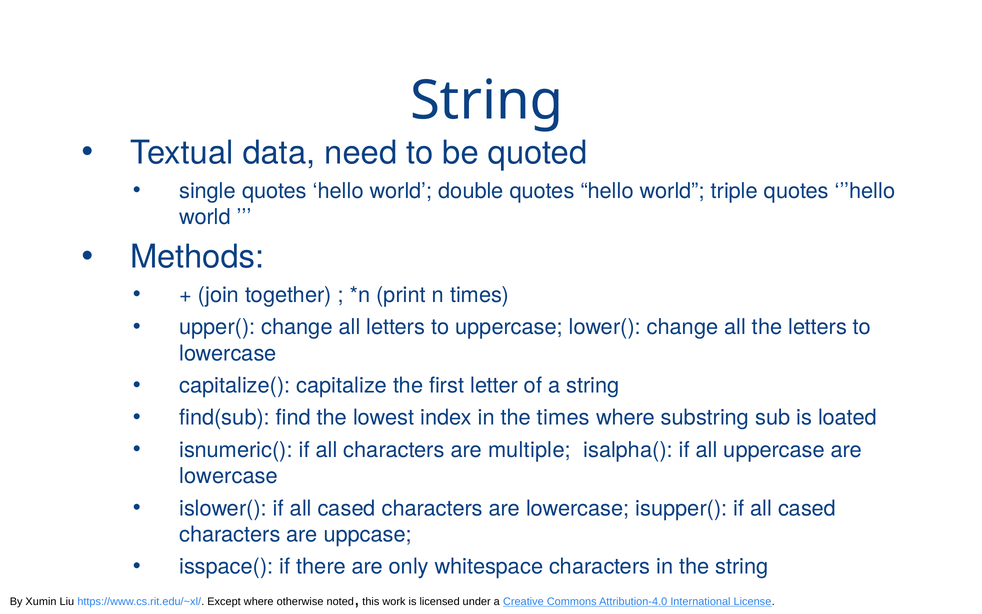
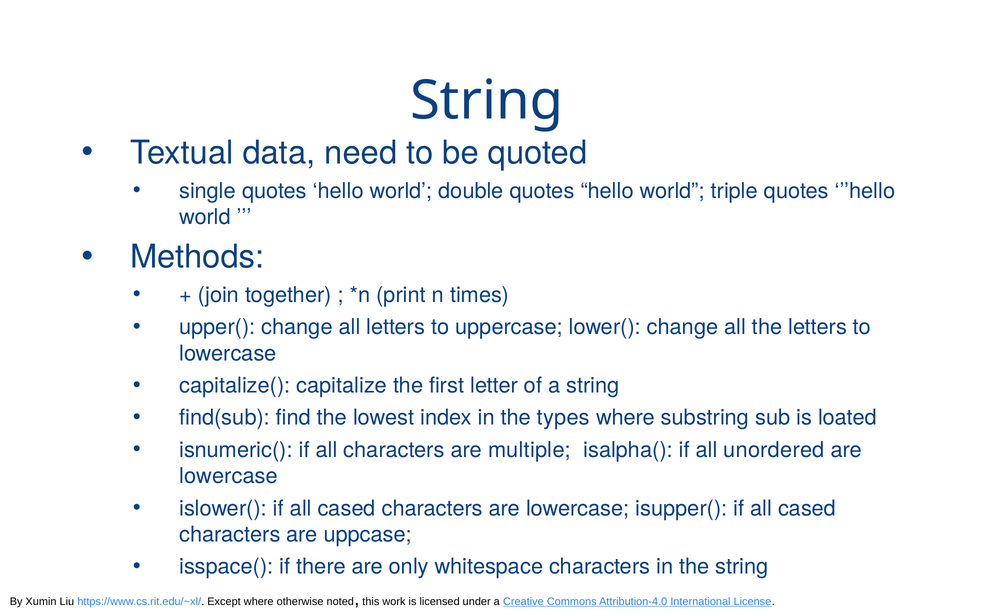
the times: times -> types
all uppercase: uppercase -> unordered
